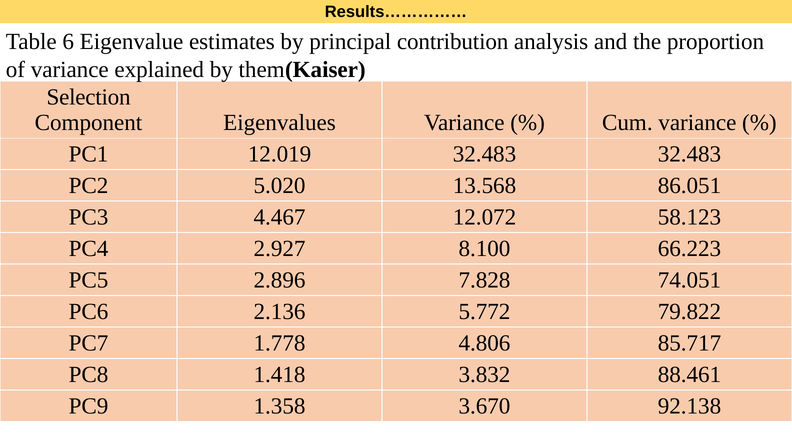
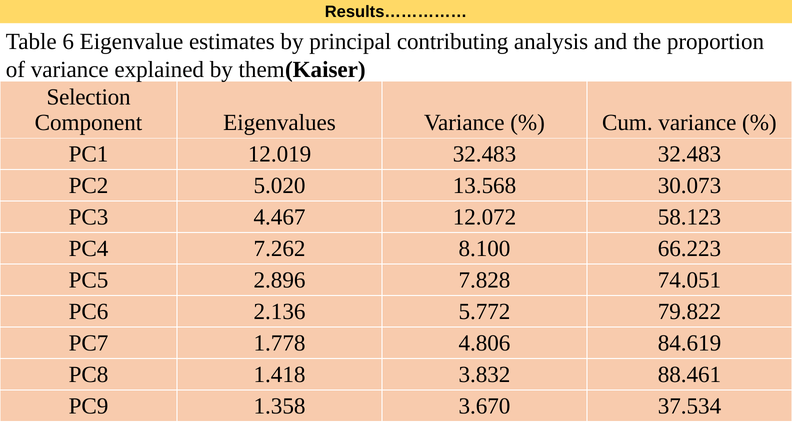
contribution: contribution -> contributing
86.051: 86.051 -> 30.073
2.927: 2.927 -> 7.262
85.717: 85.717 -> 84.619
92.138: 92.138 -> 37.534
